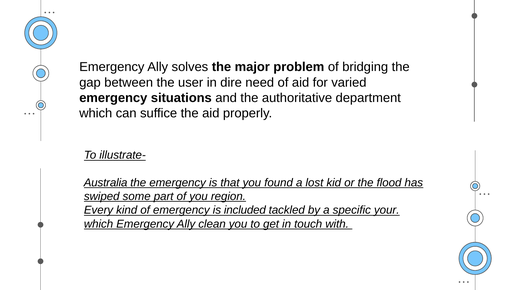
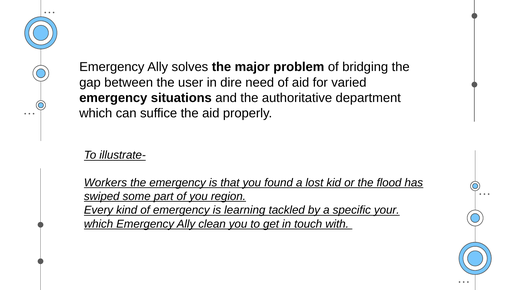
Australia: Australia -> Workers
included: included -> learning
